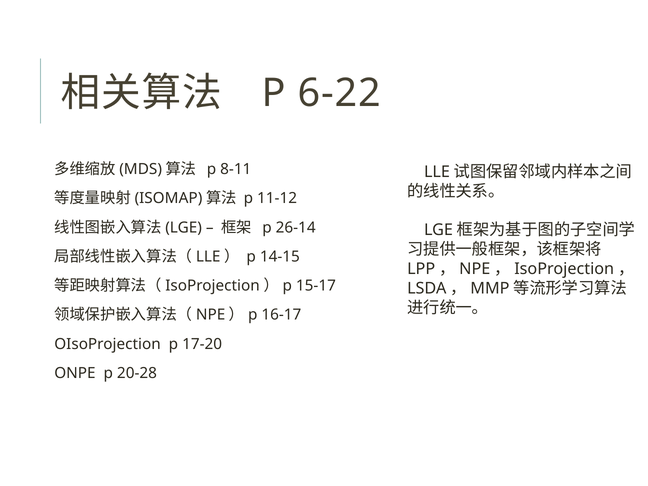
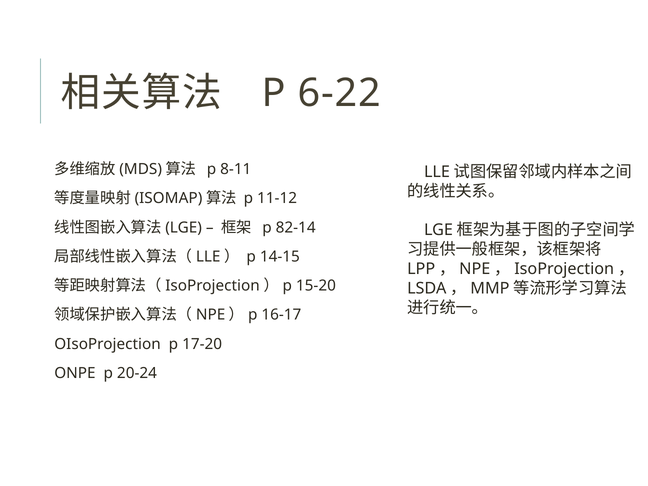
26-14: 26-14 -> 82-14
15-17: 15-17 -> 15-20
20-28: 20-28 -> 20-24
